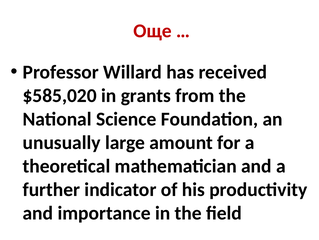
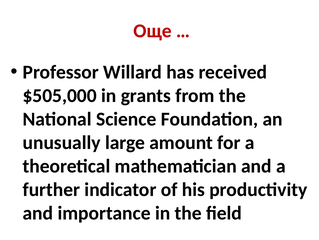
$585,020: $585,020 -> $505,000
